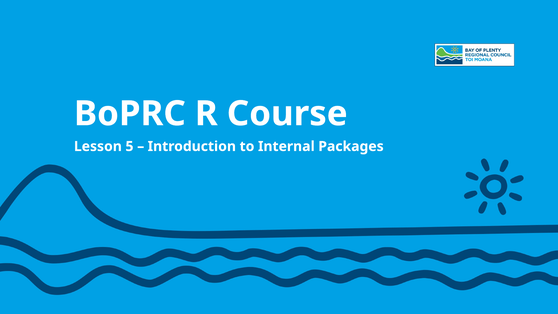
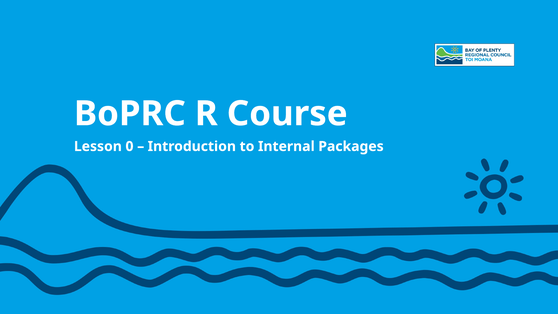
5: 5 -> 0
